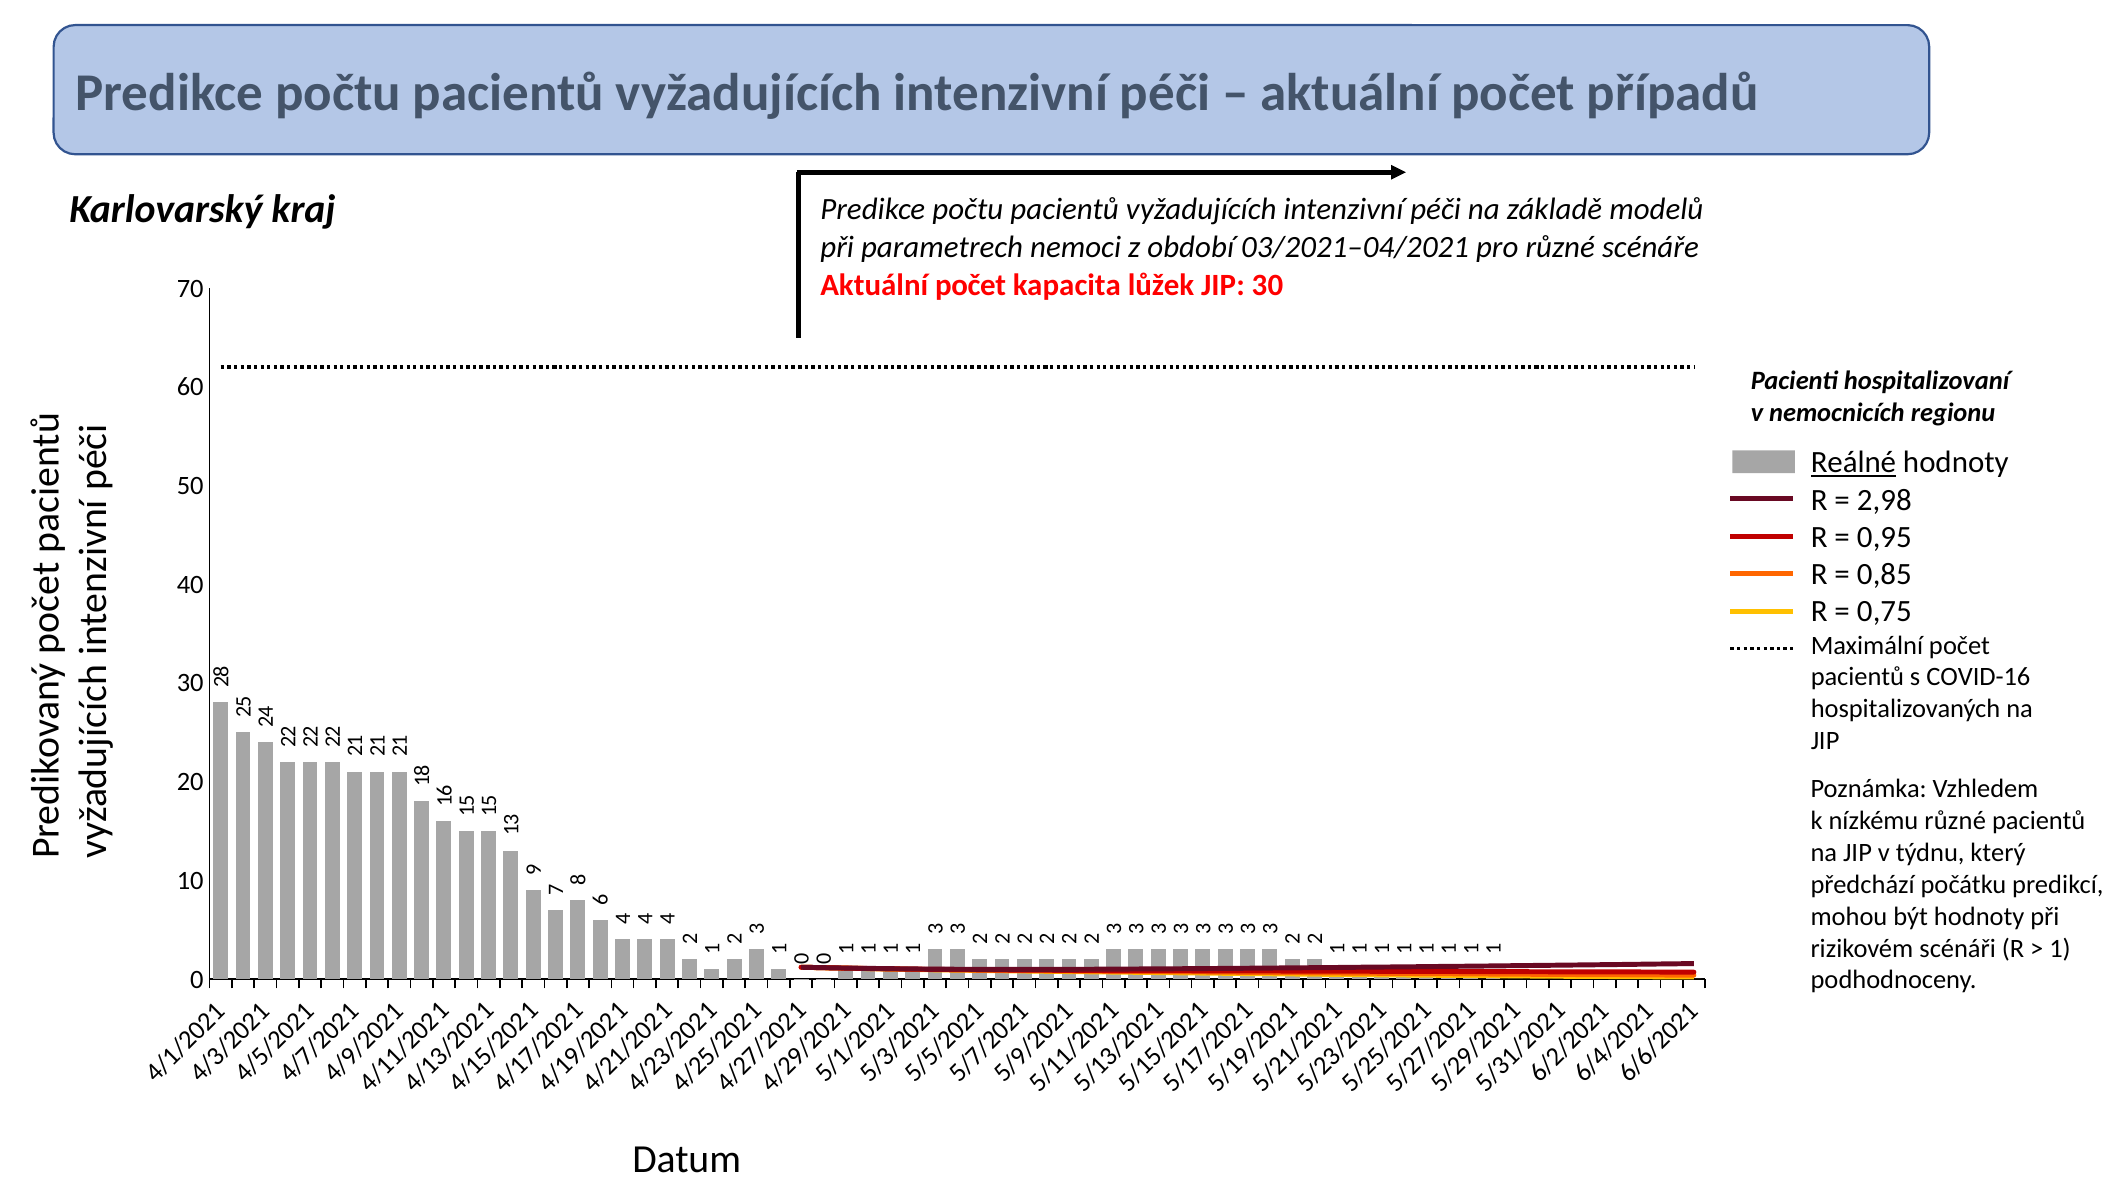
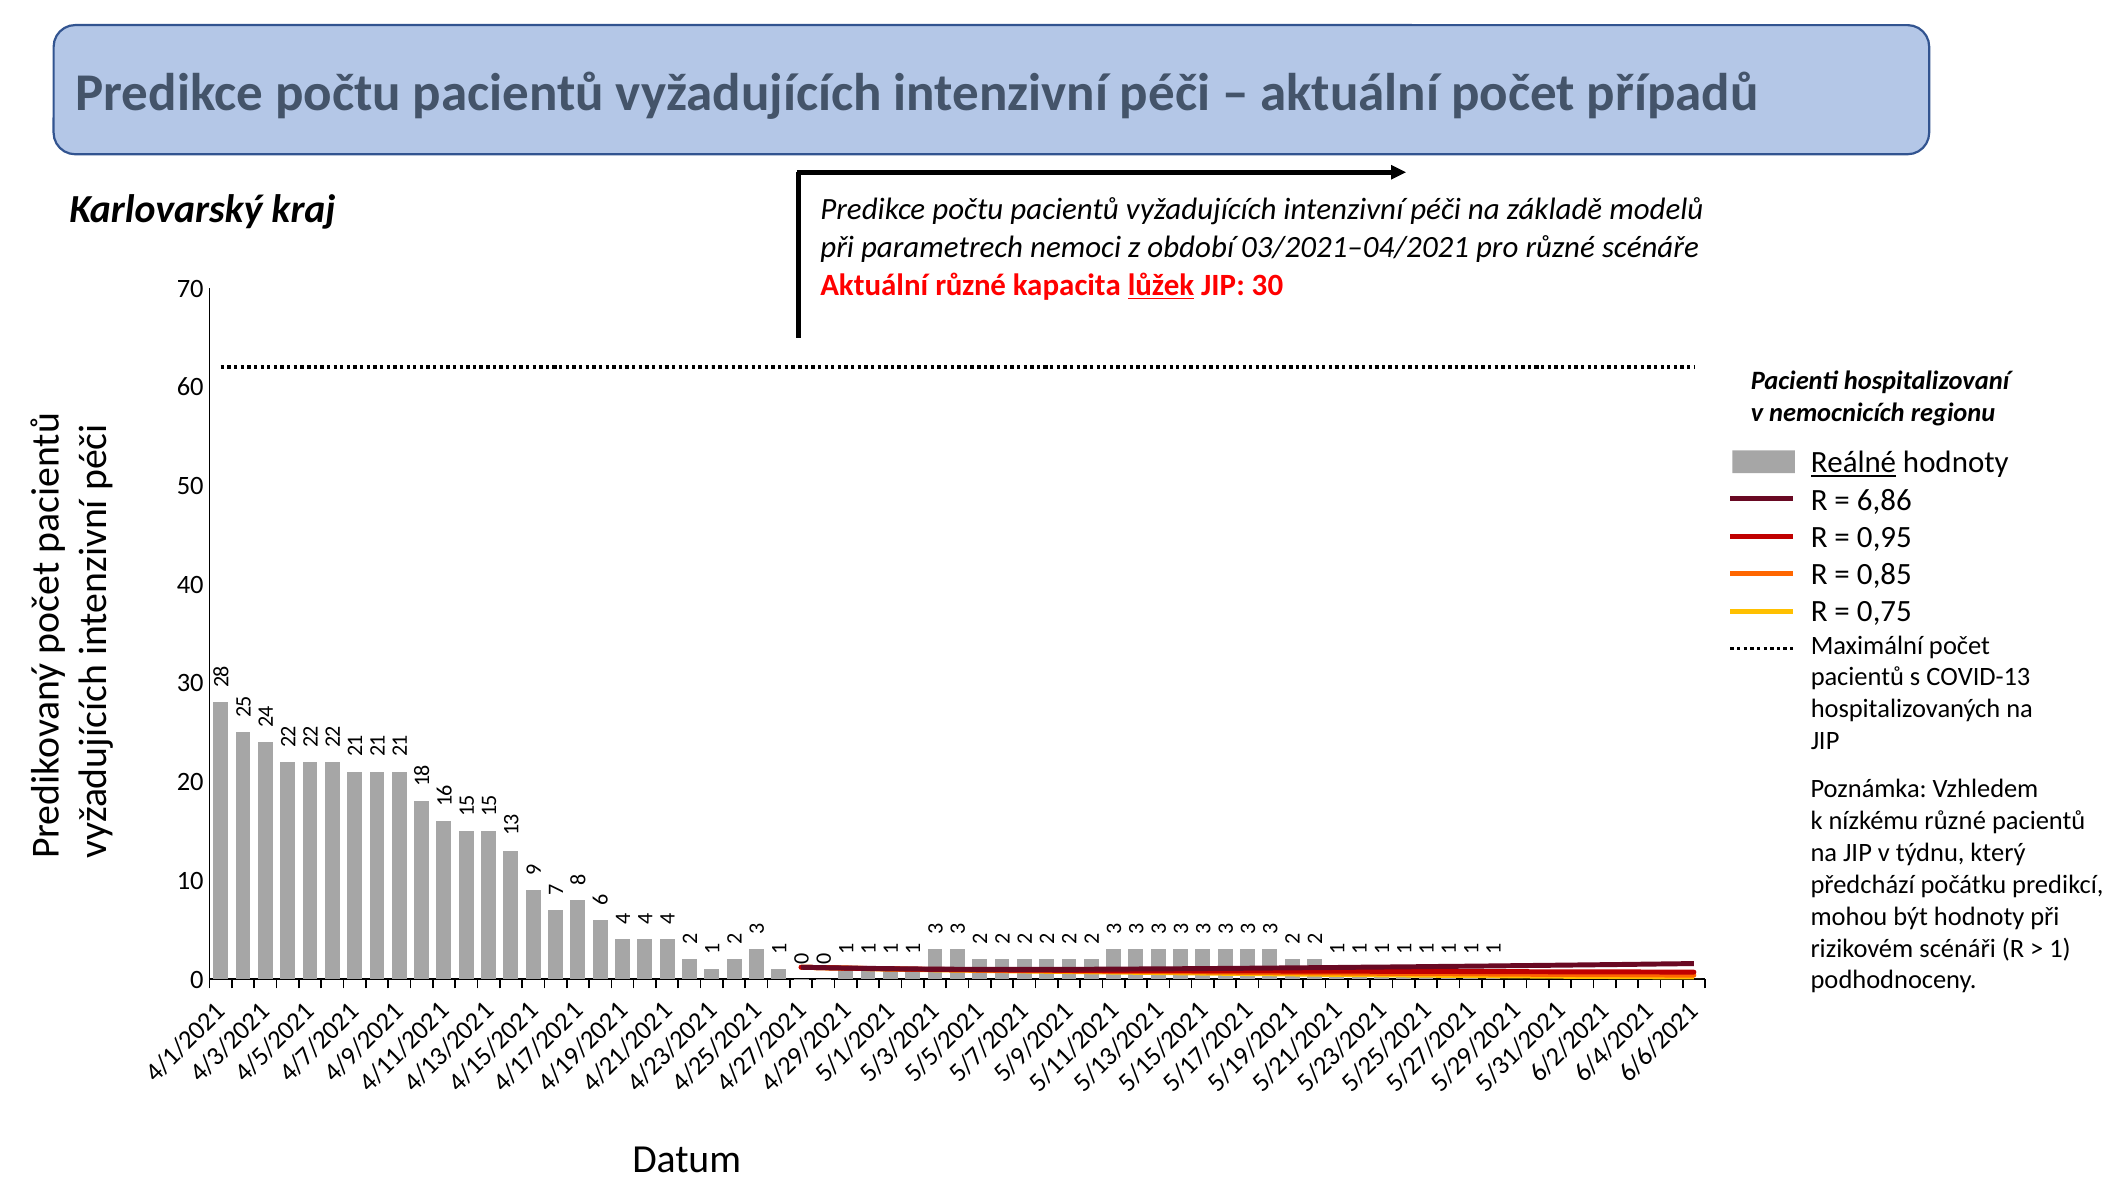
počet at (971, 285): počet -> různé
lůžek underline: none -> present
2,98: 2,98 -> 6,86
COVID-16: COVID-16 -> COVID-13
